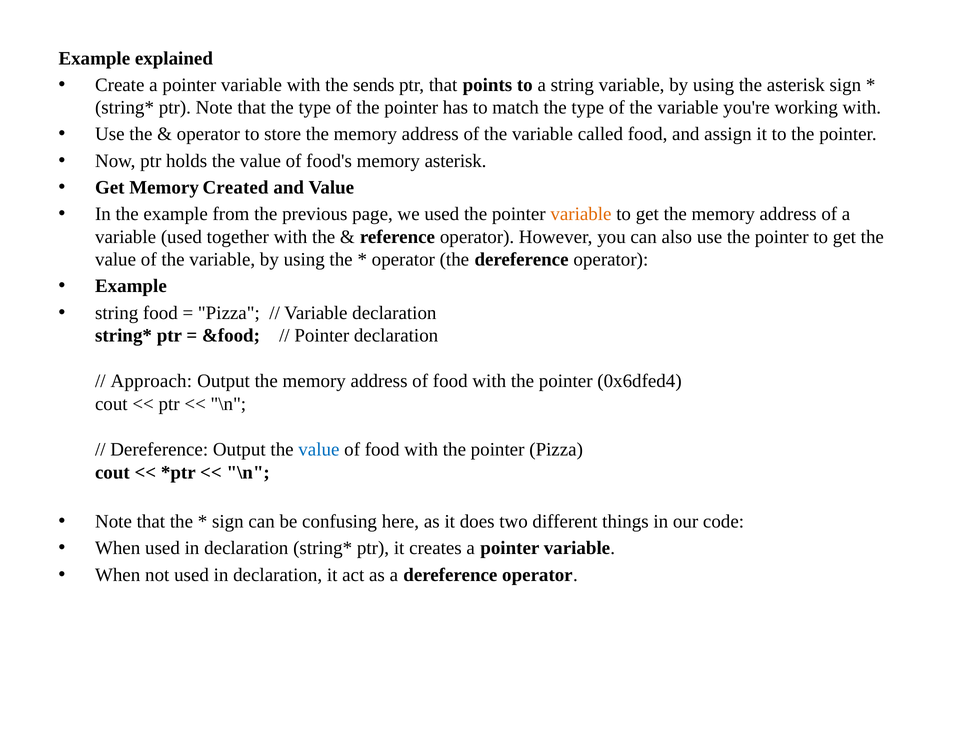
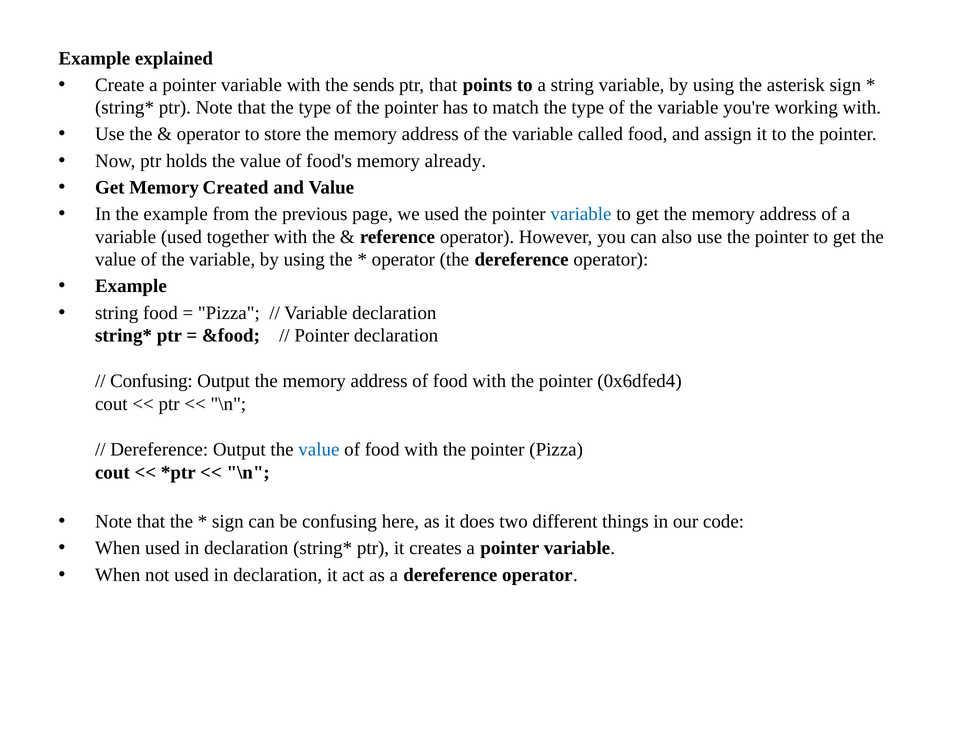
memory asterisk: asterisk -> already
variable at (581, 214) colour: orange -> blue
Approach at (151, 381): Approach -> Confusing
